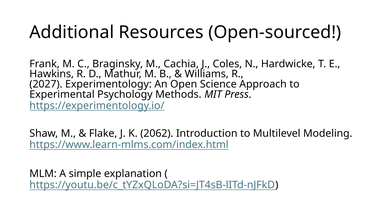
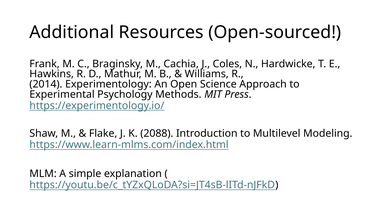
2027: 2027 -> 2014
2062: 2062 -> 2088
